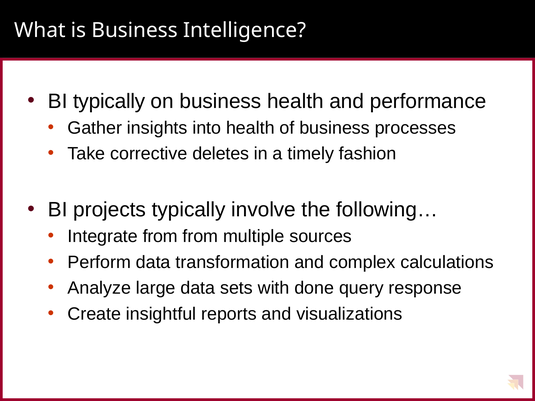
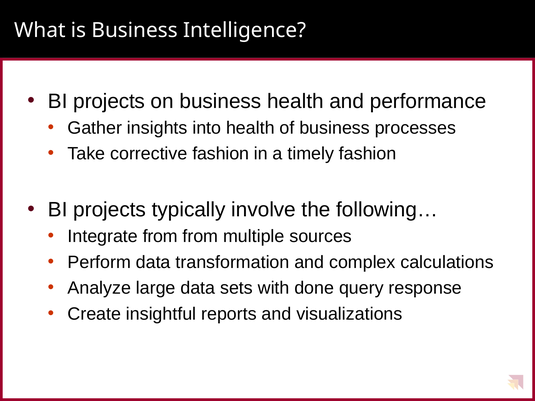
typically at (109, 101): typically -> projects
corrective deletes: deletes -> fashion
